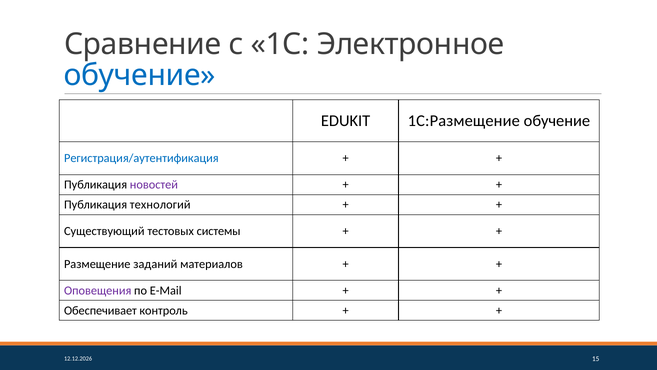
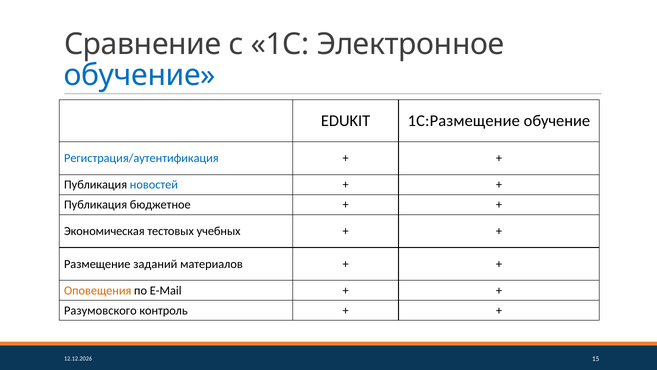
новостей colour: purple -> blue
технологий: технологий -> бюджетное
Существующий: Существующий -> Экономическая
системы: системы -> учебных
Оповещения colour: purple -> orange
Обеспечивает: Обеспечивает -> Разумовского
